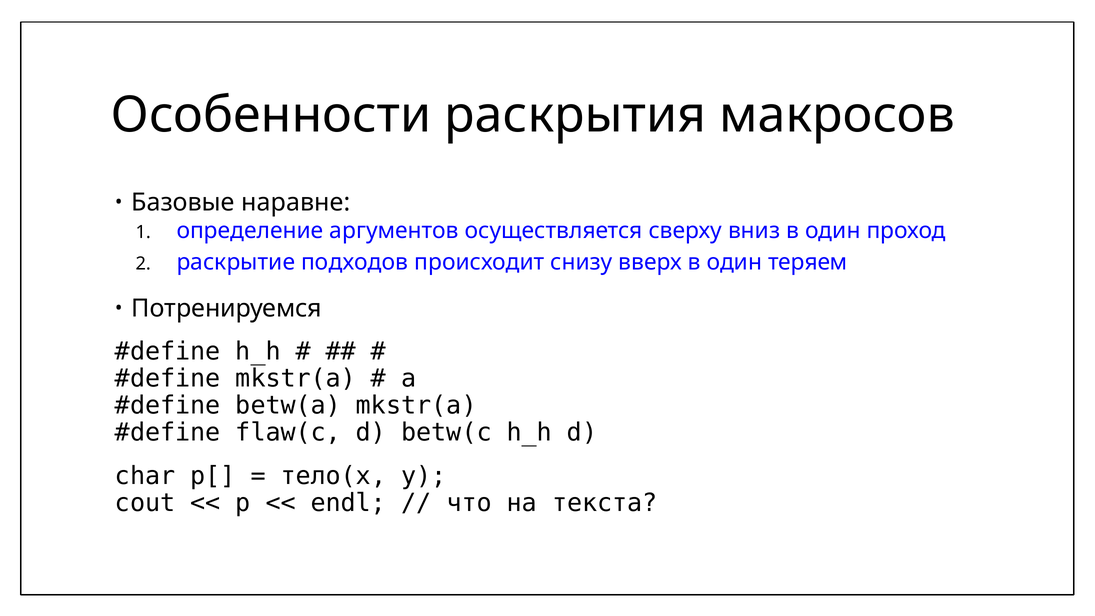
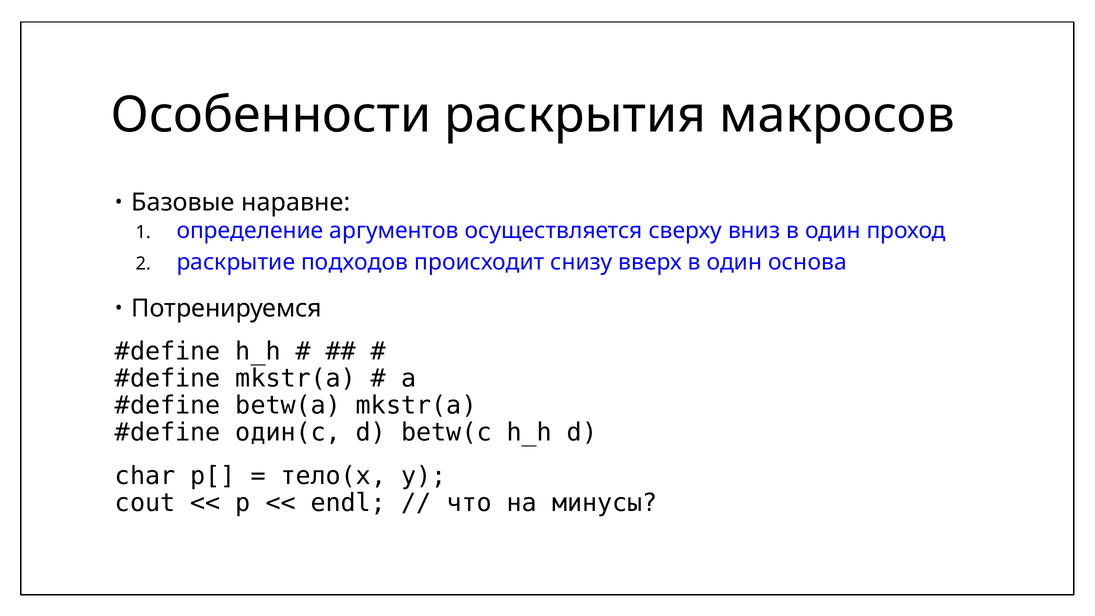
теряем: теряем -> основа
flaw(c: flaw(c -> один(c
текста: текста -> минусы
